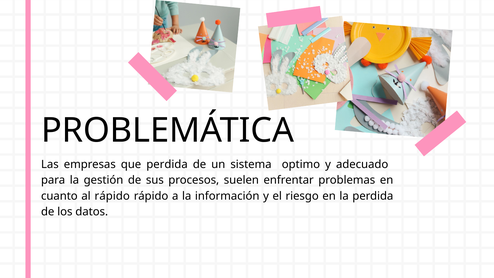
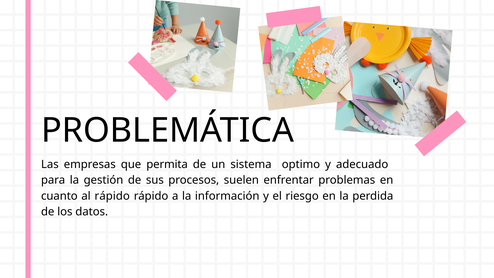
que perdida: perdida -> permita
